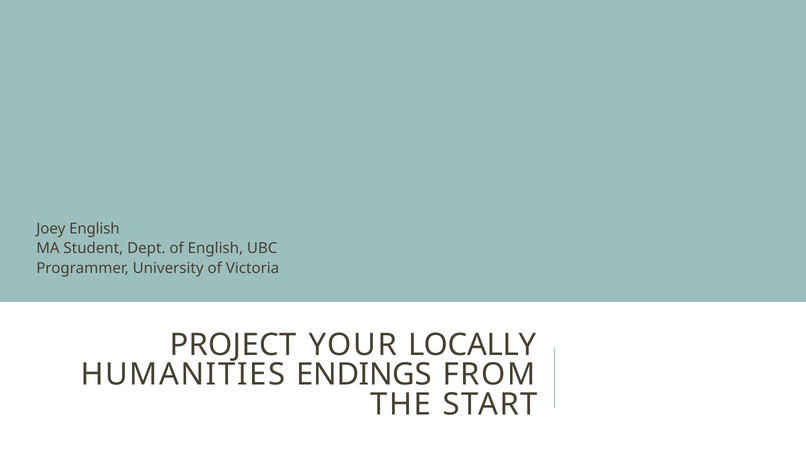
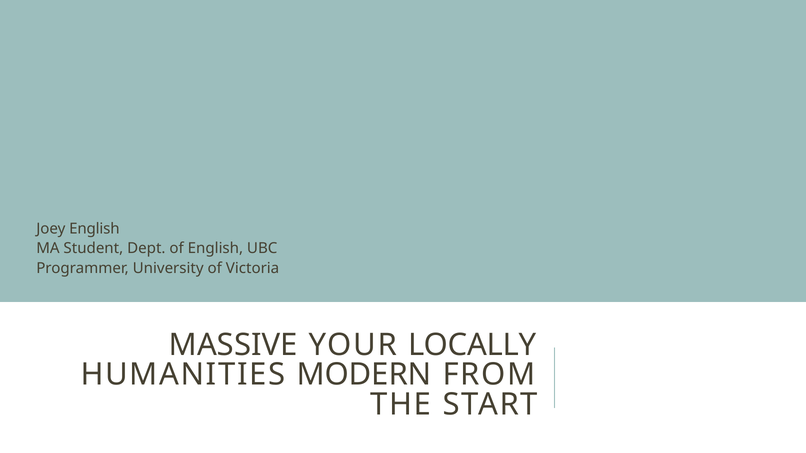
PROJECT: PROJECT -> MASSIVE
ENDINGS: ENDINGS -> MODERN
